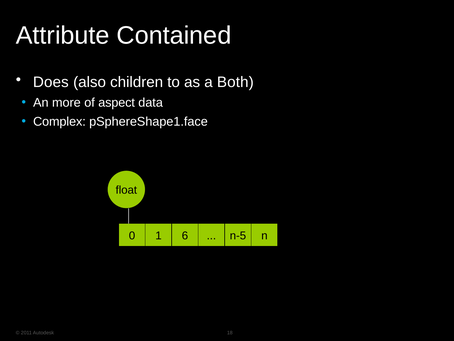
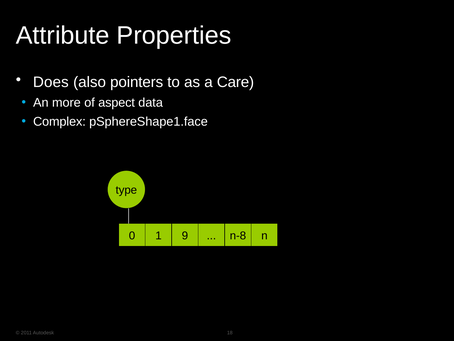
Contained: Contained -> Properties
children: children -> pointers
Both: Both -> Care
float: float -> type
6: 6 -> 9
n-5: n-5 -> n-8
